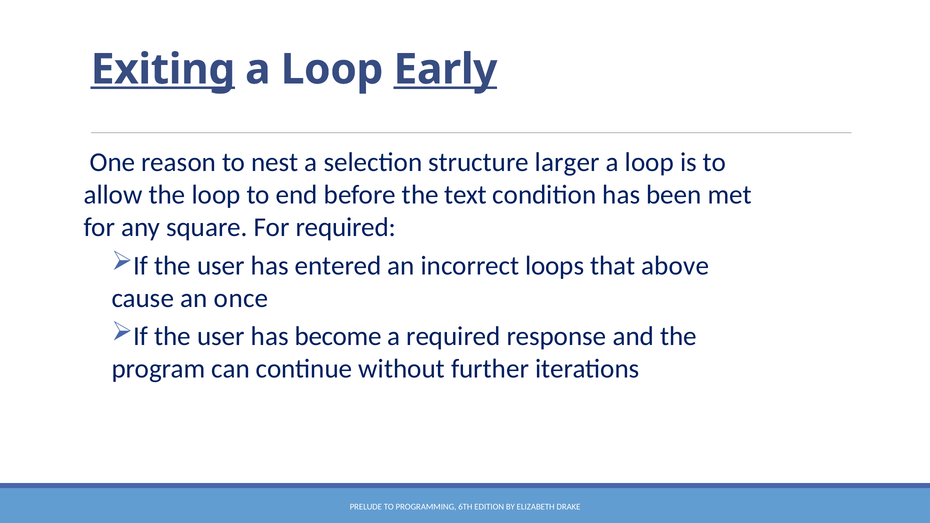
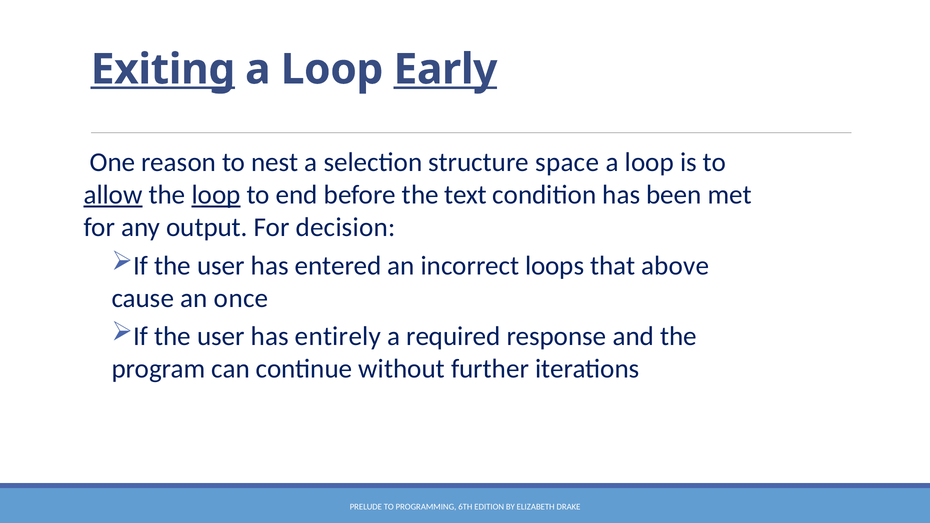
larger: larger -> space
allow underline: none -> present
loop at (216, 195) underline: none -> present
square: square -> output
For required: required -> decision
become: become -> entirely
